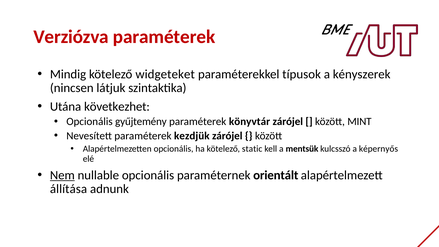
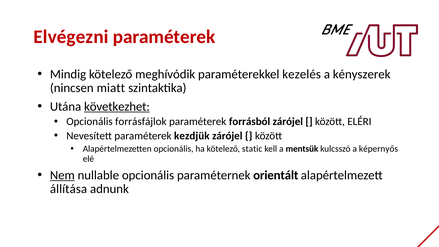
Verziózva: Verziózva -> Elvégezni
widgeteket: widgeteket -> meghívódik
típusok: típusok -> kezelés
látjuk: látjuk -> miatt
következhet underline: none -> present
gyűjtemény: gyűjtemény -> forrásfájlok
könyvtár: könyvtár -> forrásból
MINT: MINT -> ELÉRI
